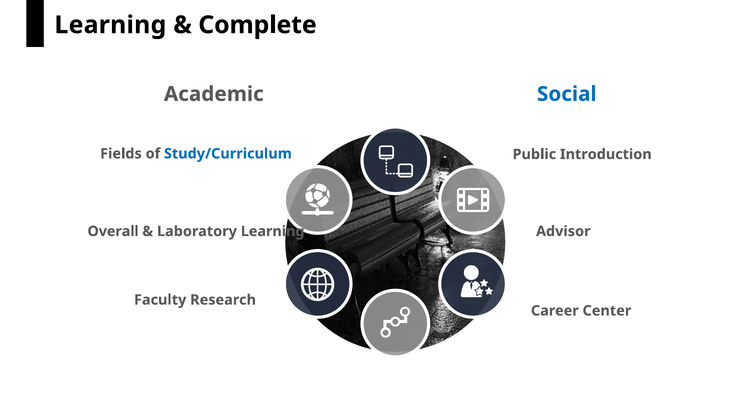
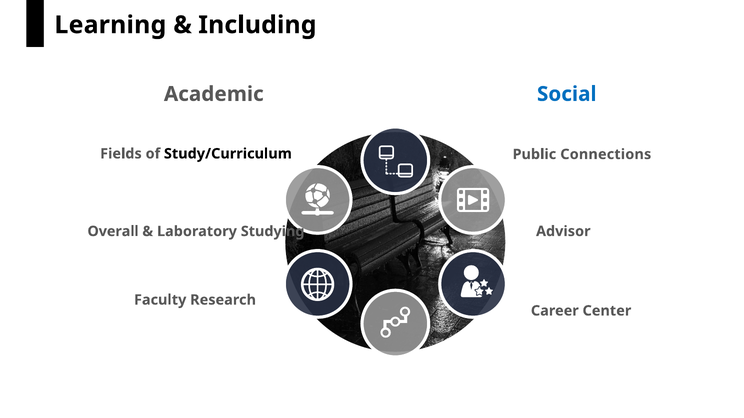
Complete: Complete -> Including
Study/Curriculum colour: blue -> black
Introduction: Introduction -> Connections
Laboratory Learning: Learning -> Studying
